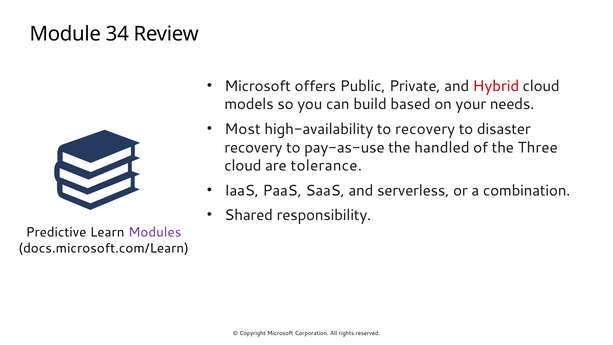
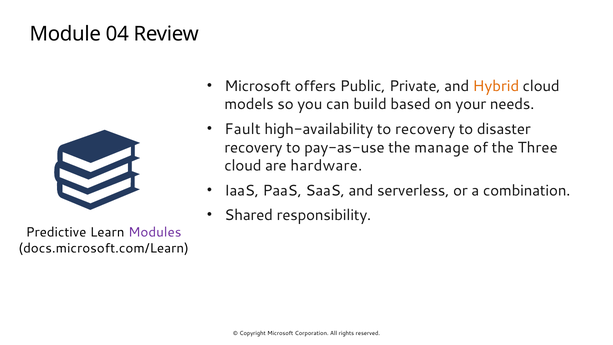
34: 34 -> 04
Hybrid colour: red -> orange
Most: Most -> Fault
handled: handled -> manage
tolerance: tolerance -> hardware
